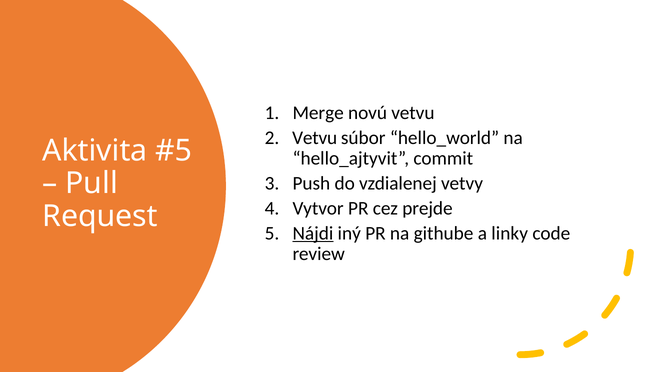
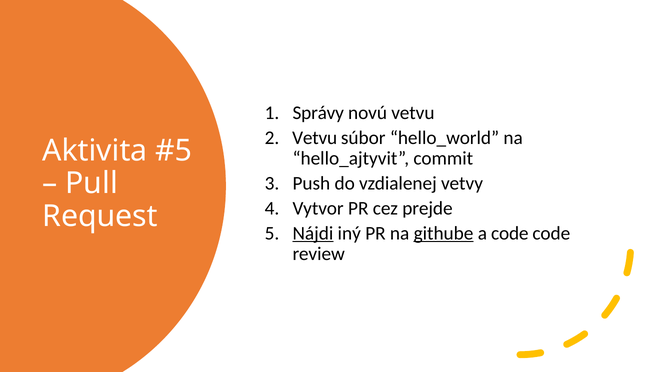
Merge: Merge -> Správy
githube underline: none -> present
a linky: linky -> code
